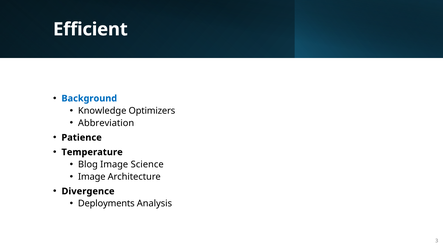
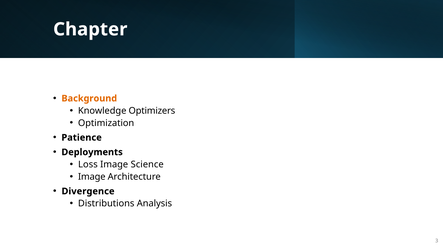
Efficient: Efficient -> Chapter
Background colour: blue -> orange
Abbreviation: Abbreviation -> Optimization
Temperature: Temperature -> Deployments
Blog: Blog -> Loss
Deployments: Deployments -> Distributions
